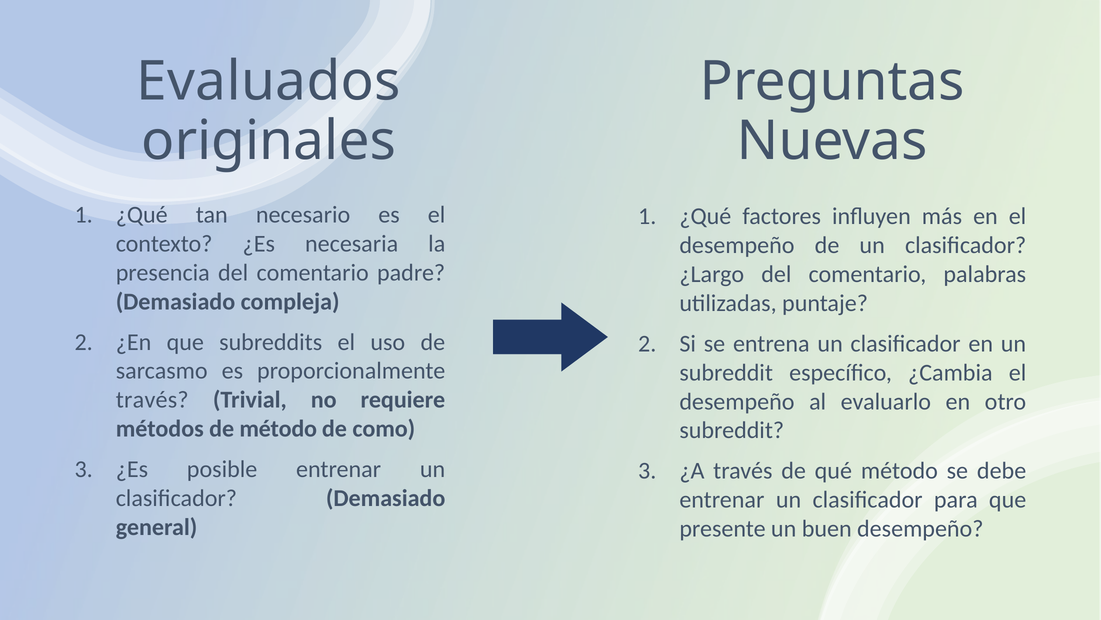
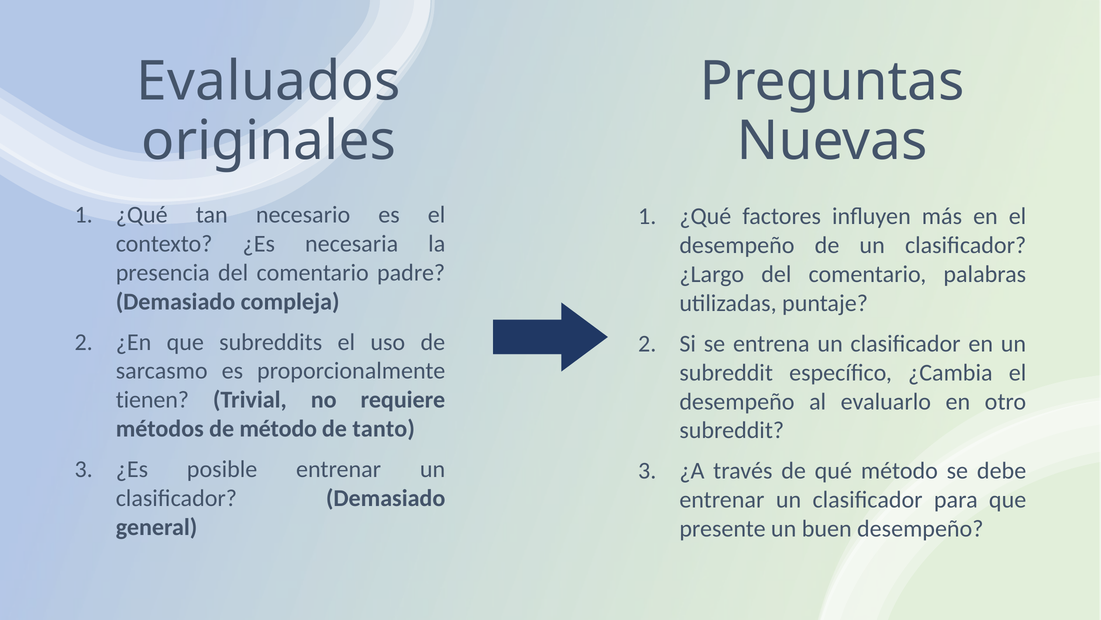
través at (152, 399): través -> tienen
como: como -> tanto
